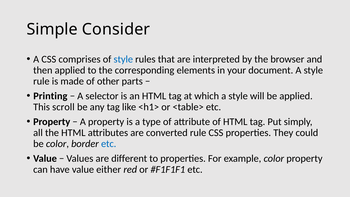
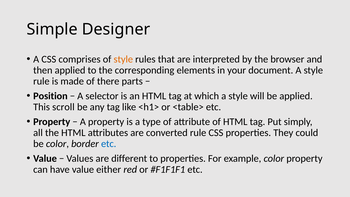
Consider: Consider -> Designer
style at (123, 59) colour: blue -> orange
other: other -> there
Printing: Printing -> Position
